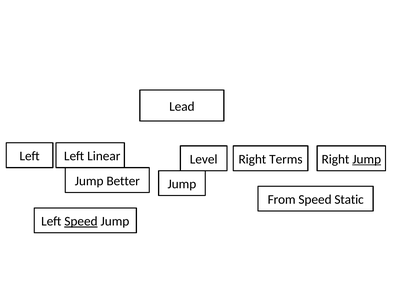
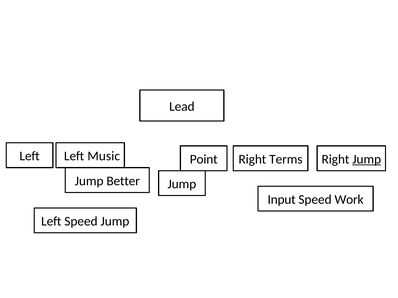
Linear: Linear -> Music
Level: Level -> Point
From: From -> Input
Static: Static -> Work
Speed at (81, 222) underline: present -> none
